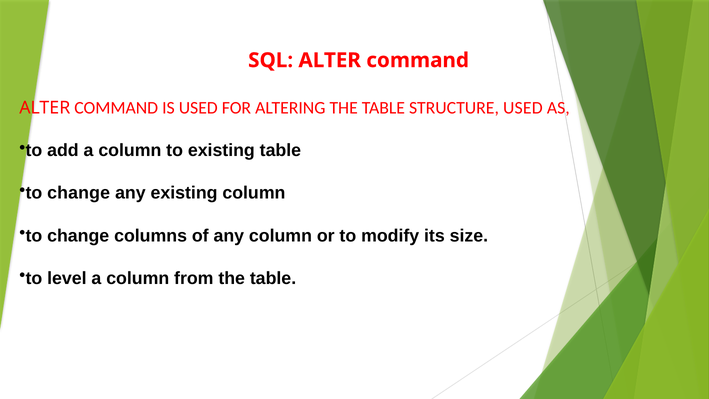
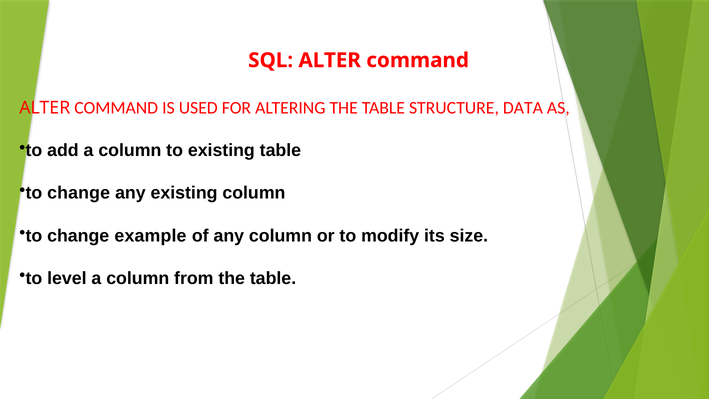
STRUCTURE USED: USED -> DATA
columns: columns -> example
